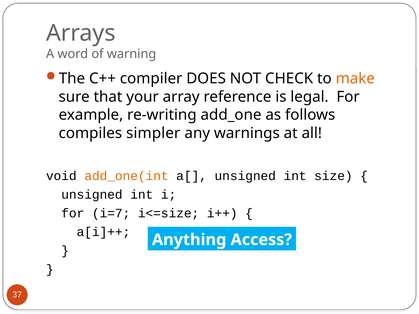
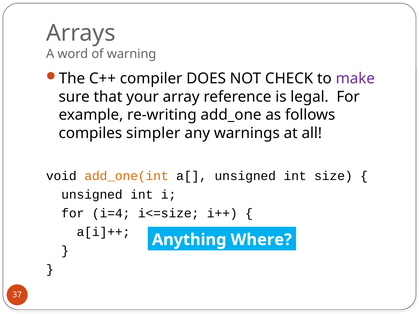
make colour: orange -> purple
i=7: i=7 -> i=4
Access: Access -> Where
